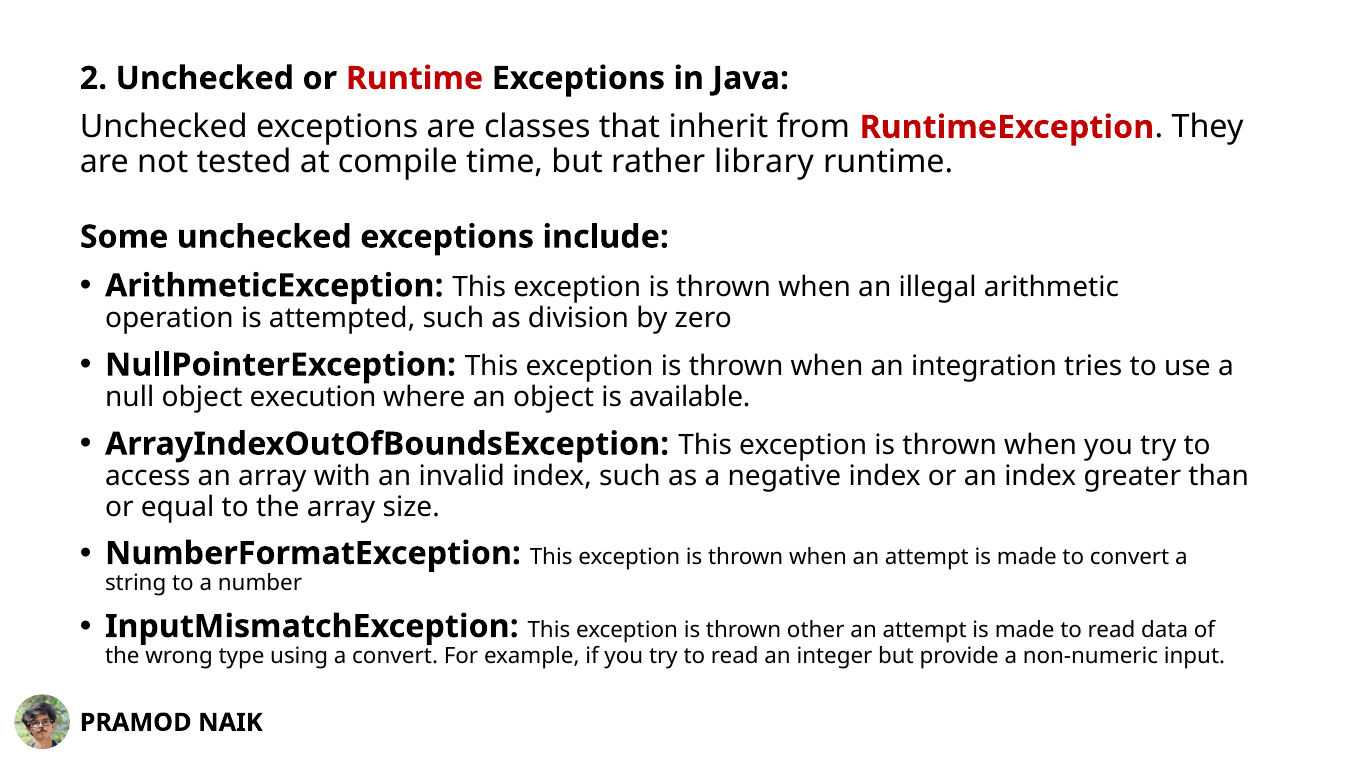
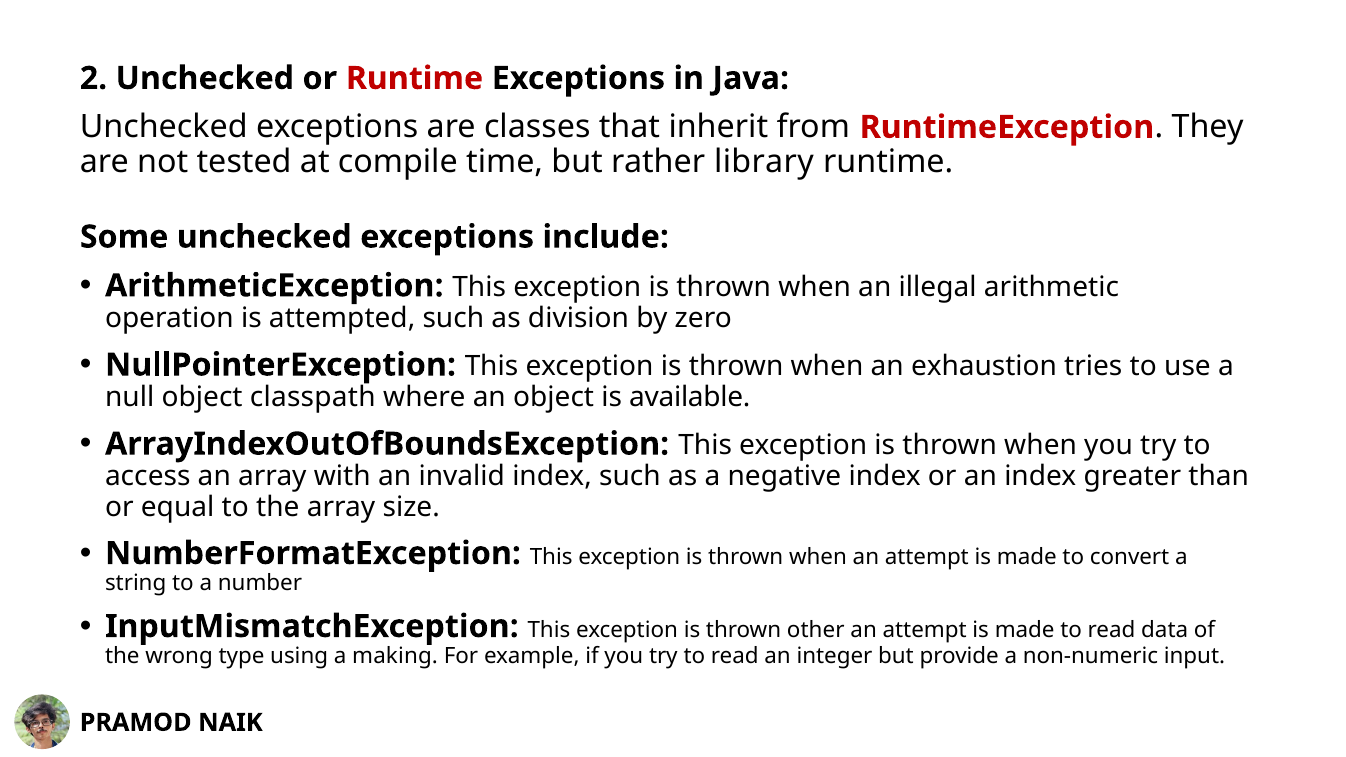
integration: integration -> exhaustion
execution: execution -> classpath
a convert: convert -> making
